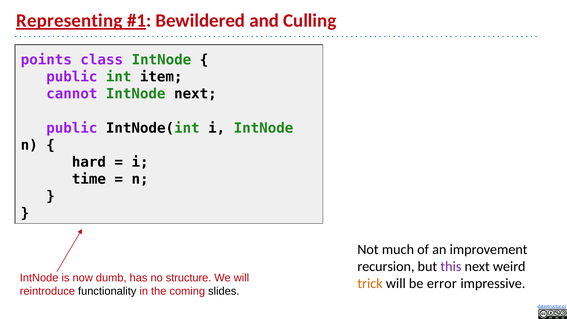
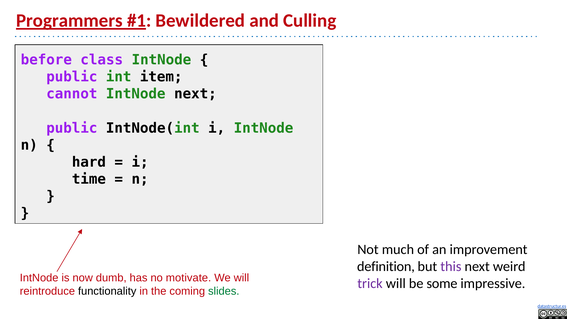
Representing: Representing -> Programmers
points: points -> before
recursion: recursion -> definition
structure: structure -> motivate
trick colour: orange -> purple
error: error -> some
slides colour: black -> green
